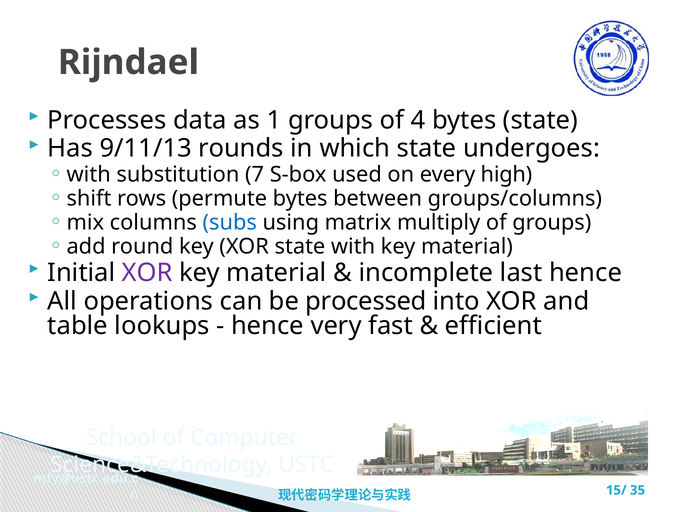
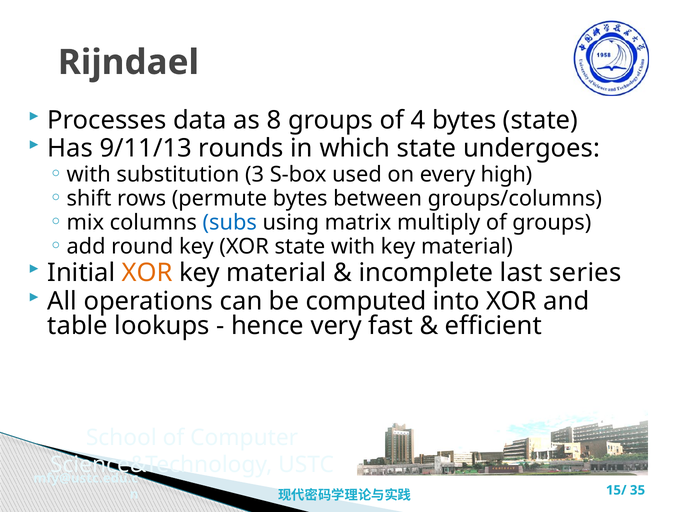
1: 1 -> 8
7: 7 -> 3
XOR at (147, 273) colour: purple -> orange
last hence: hence -> series
processed: processed -> computed
